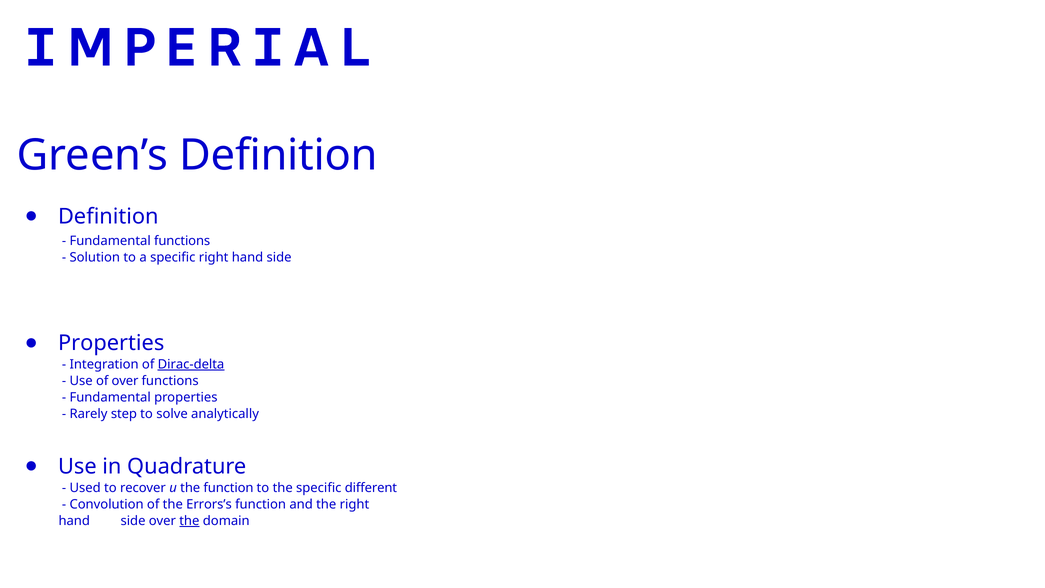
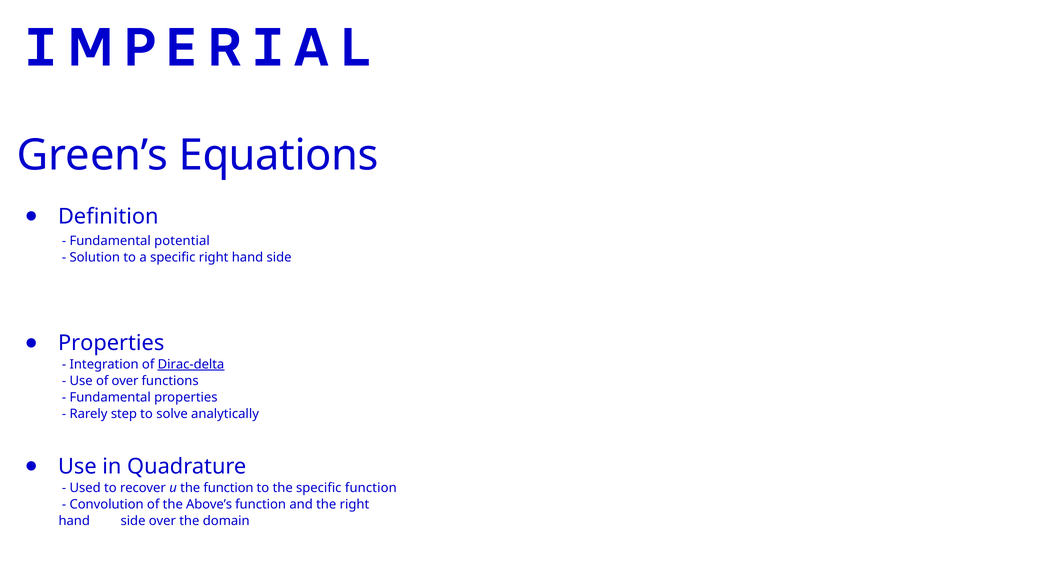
Green’s Definition: Definition -> Equations
Fundamental functions: functions -> potential
specific different: different -> function
Errors’s: Errors’s -> Above’s
the at (189, 521) underline: present -> none
